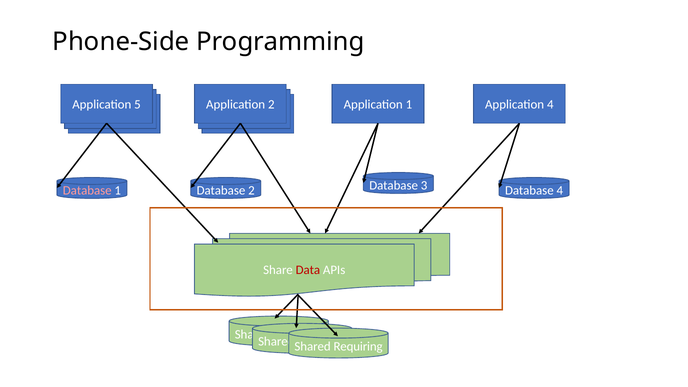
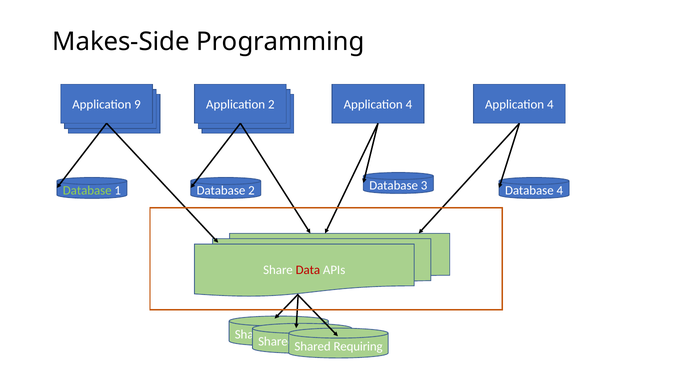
Phone-Side: Phone-Side -> Makes-Side
5: 5 -> 9
1 at (409, 105): 1 -> 4
Database at (87, 191) colour: pink -> light green
